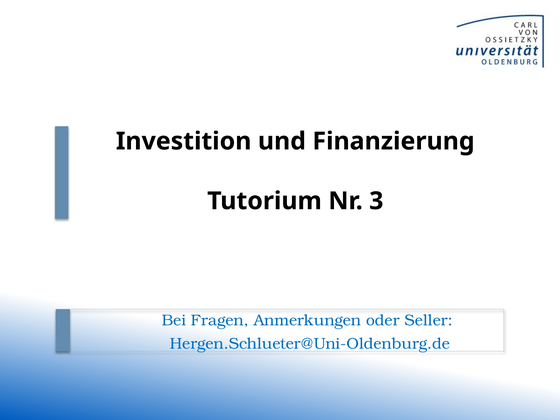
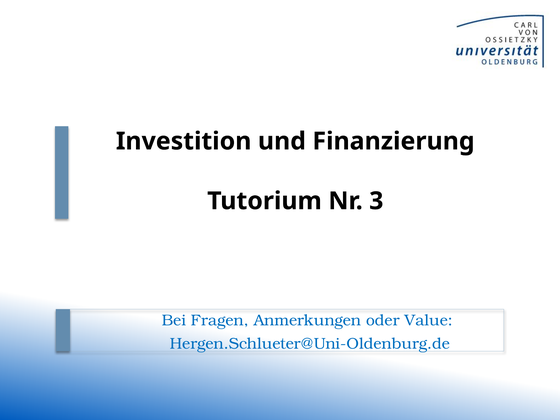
Seller: Seller -> Value
